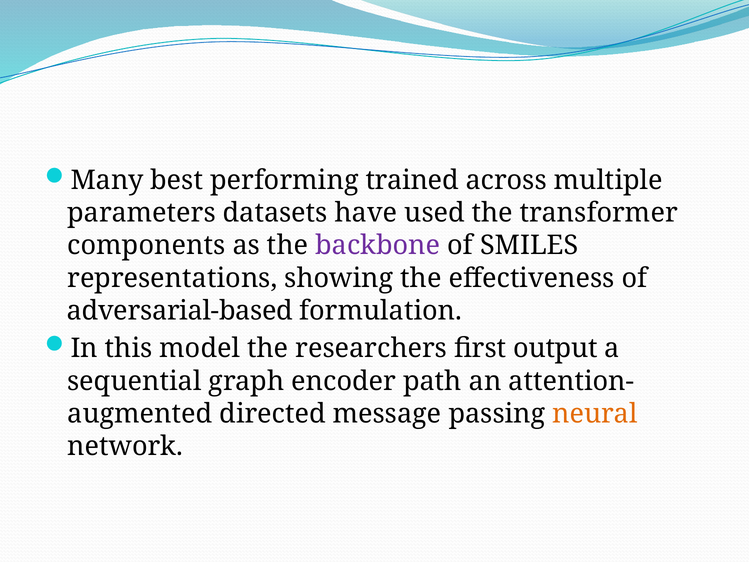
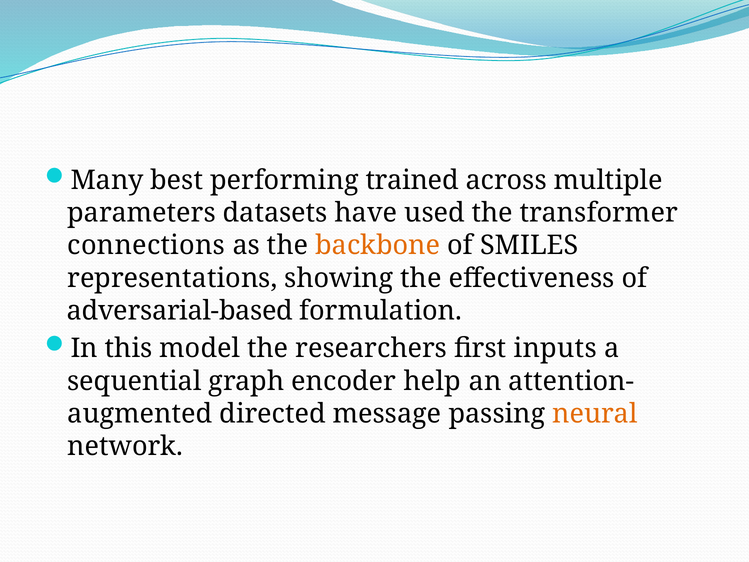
components: components -> connections
backbone colour: purple -> orange
output: output -> inputs
path: path -> help
